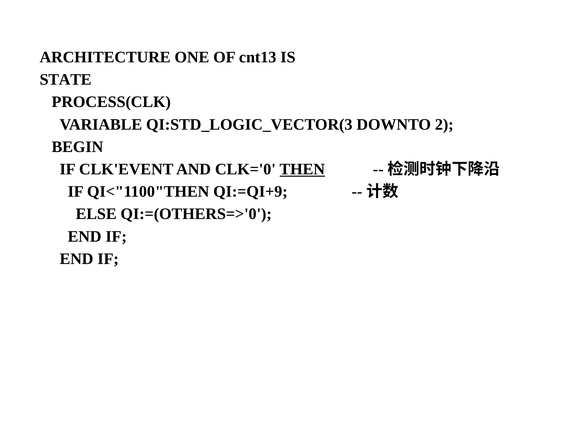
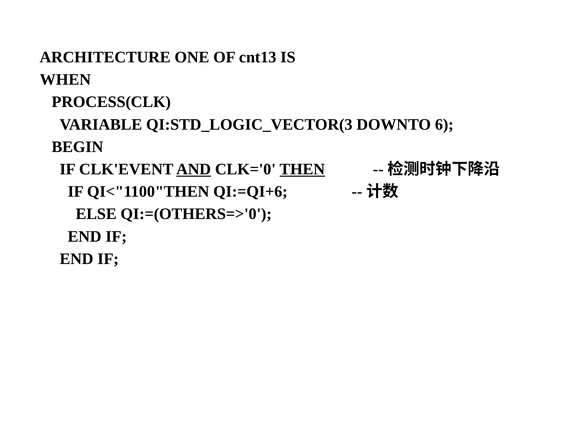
STATE: STATE -> WHEN
2: 2 -> 6
AND underline: none -> present
QI:=QI+9: QI:=QI+9 -> QI:=QI+6
